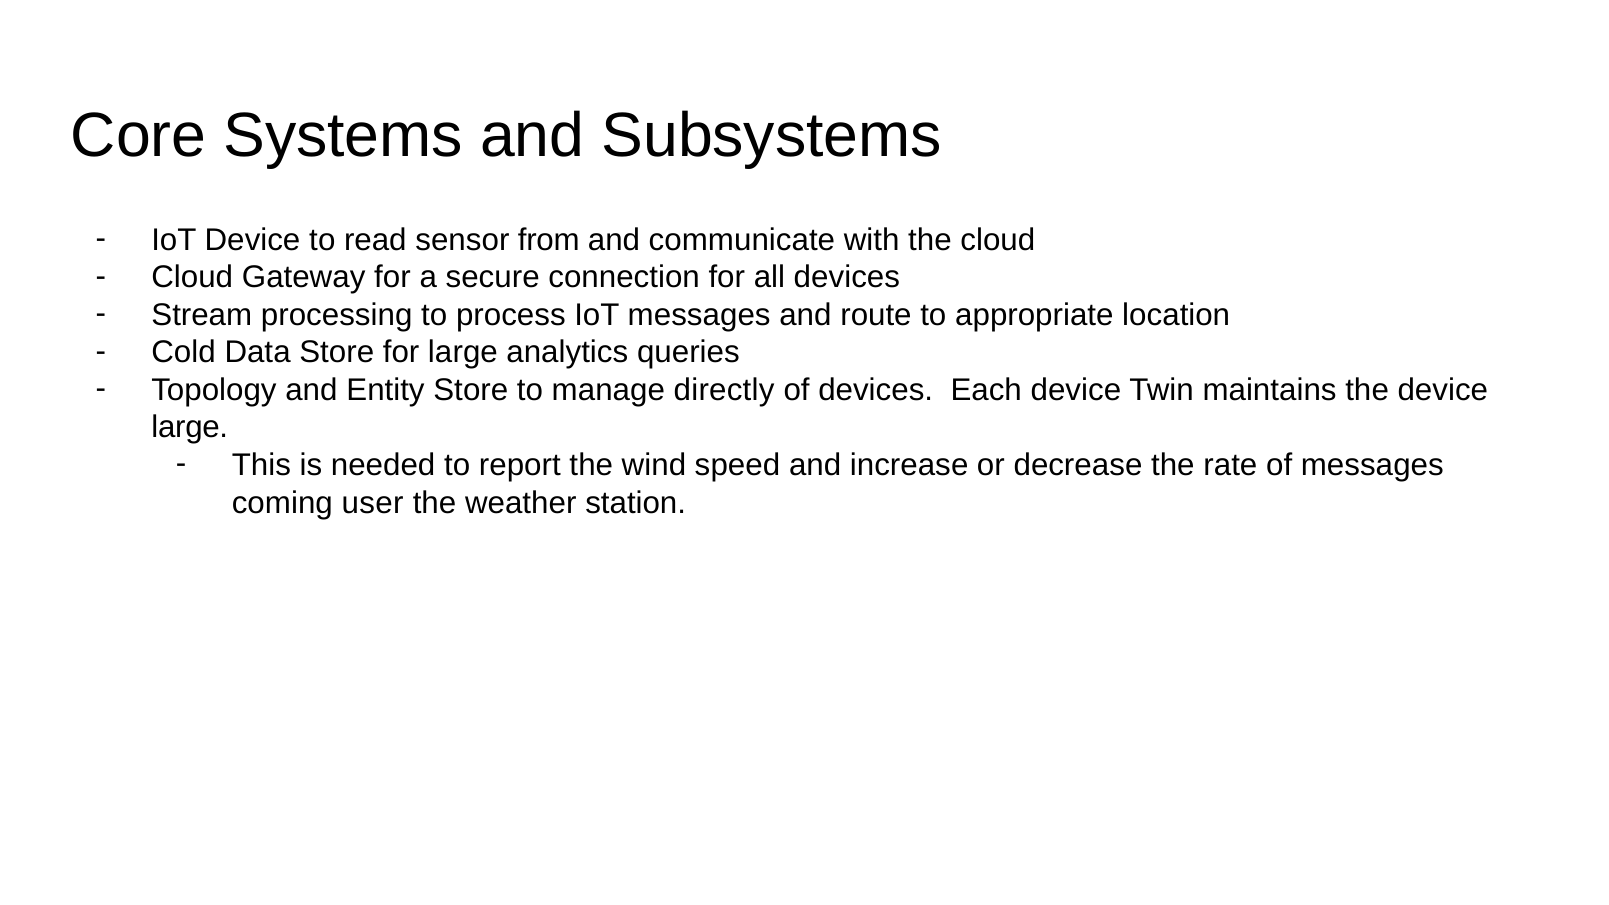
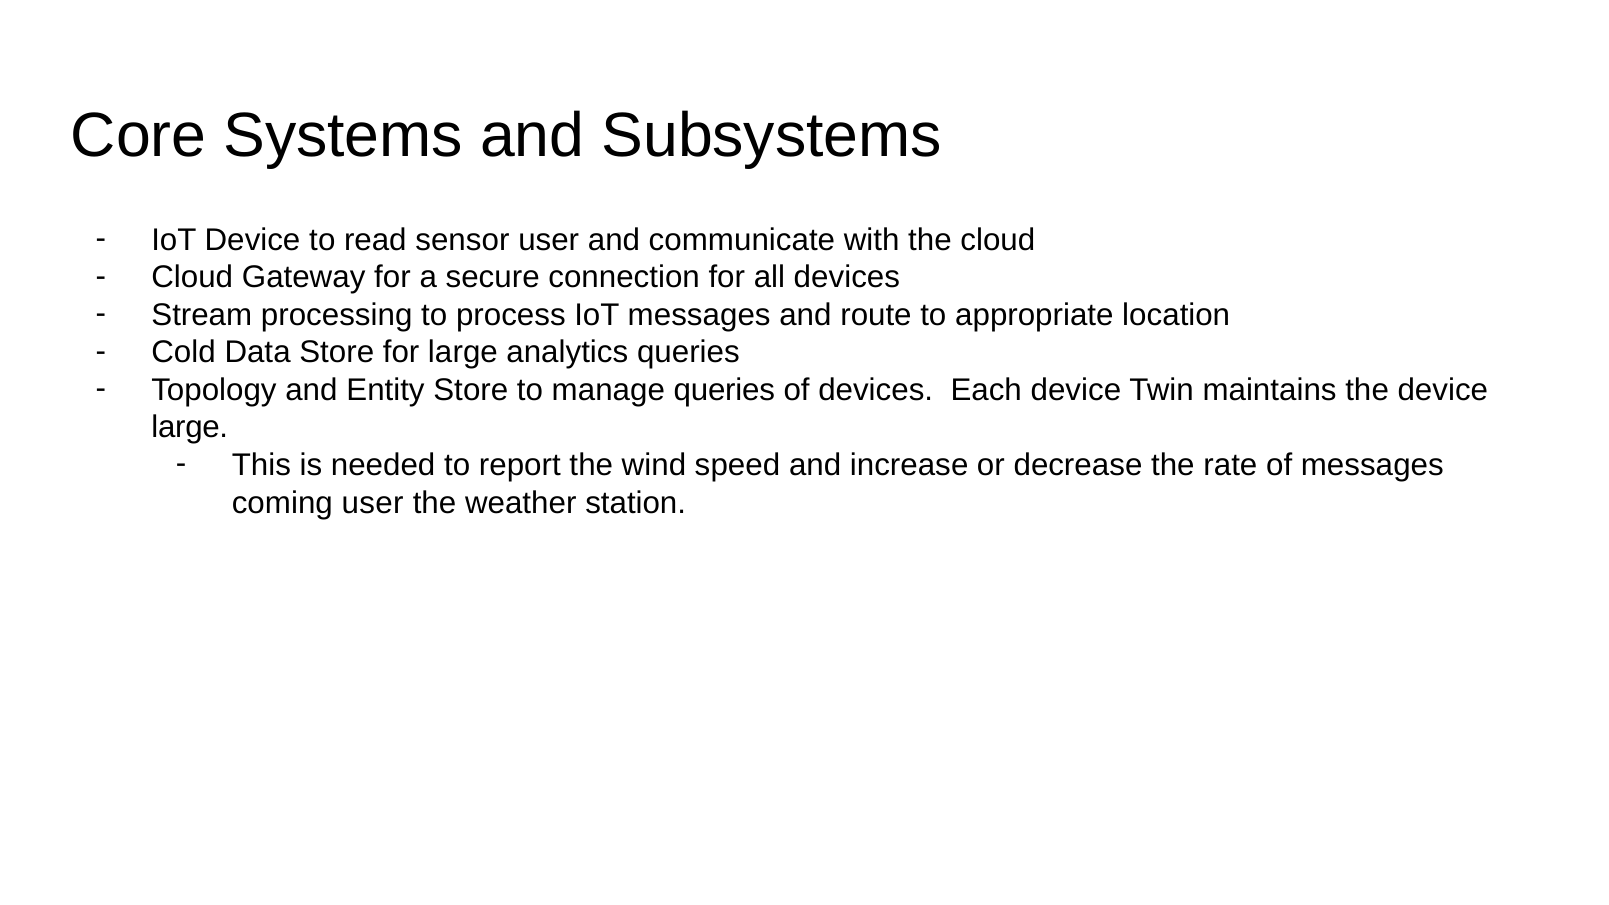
sensor from: from -> user
manage directly: directly -> queries
